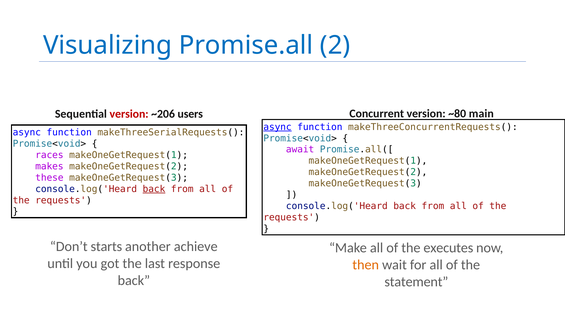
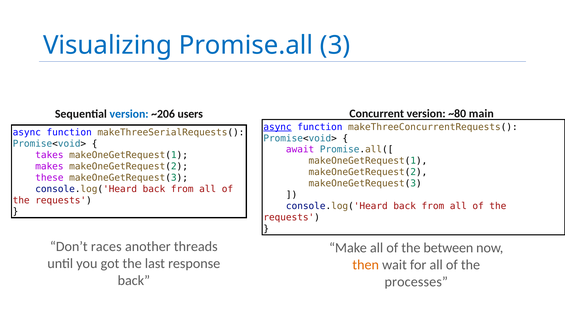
2: 2 -> 3
version at (129, 114) colour: red -> blue
races: races -> takes
back at (154, 189) underline: present -> none
starts: starts -> races
achieve: achieve -> threads
executes: executes -> between
statement: statement -> processes
